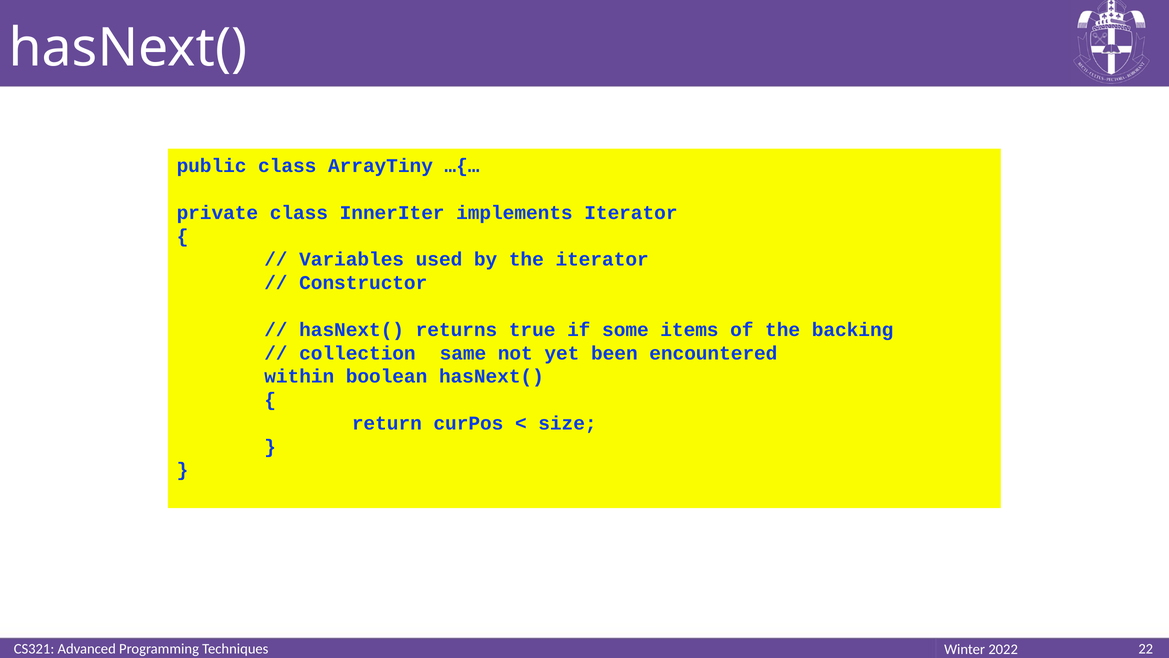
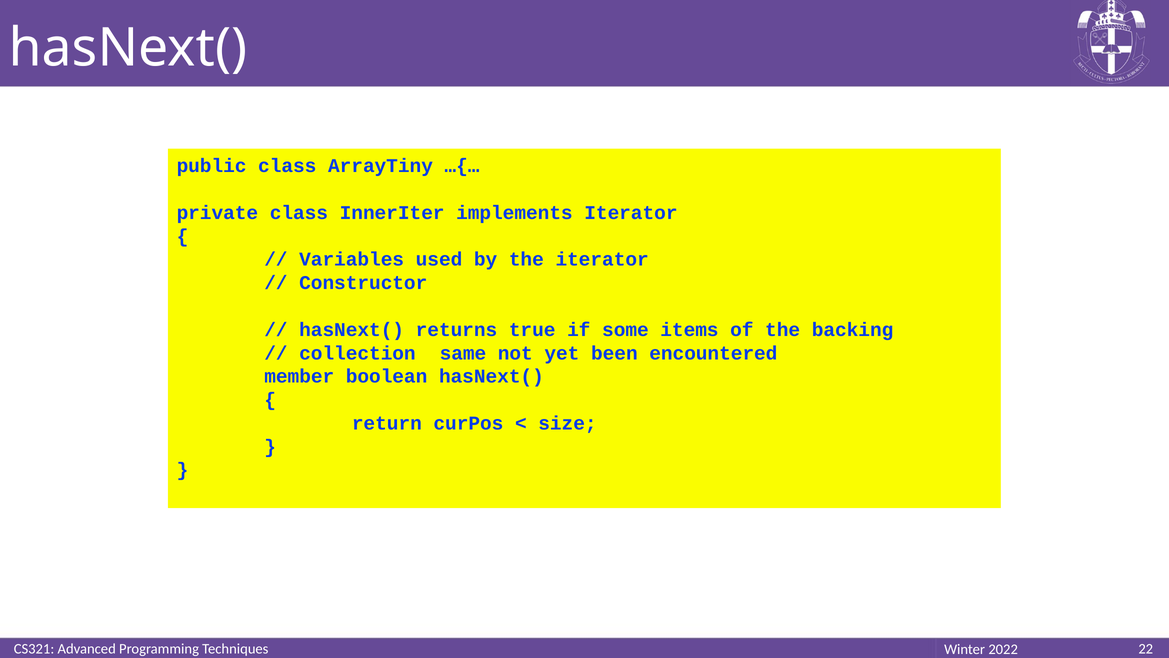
within: within -> member
